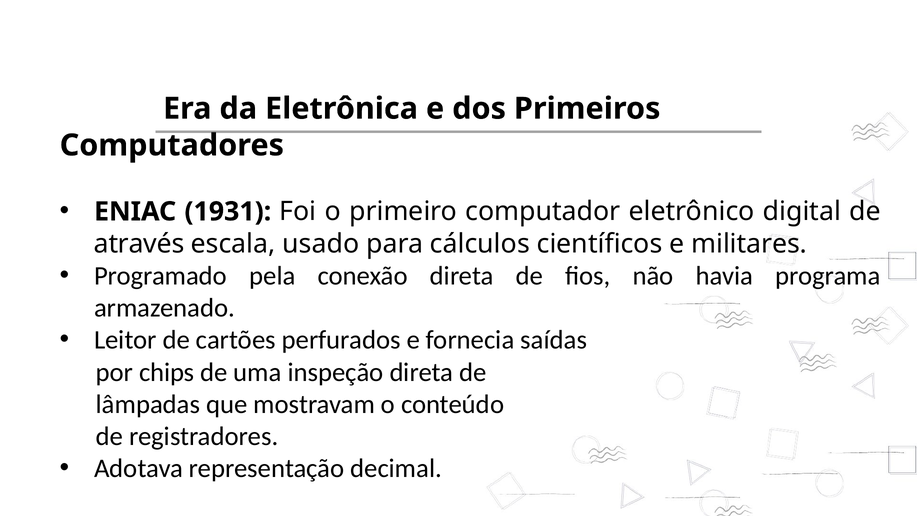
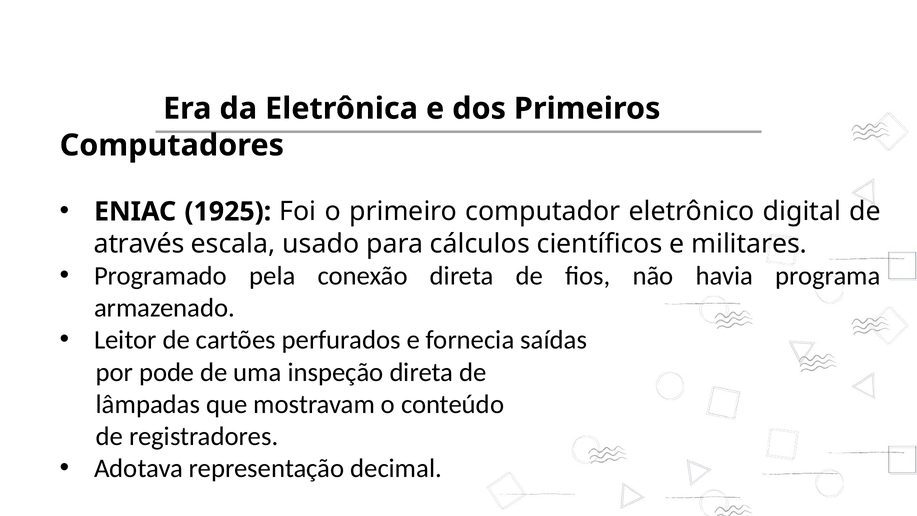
1931: 1931 -> 1925
chips: chips -> pode
